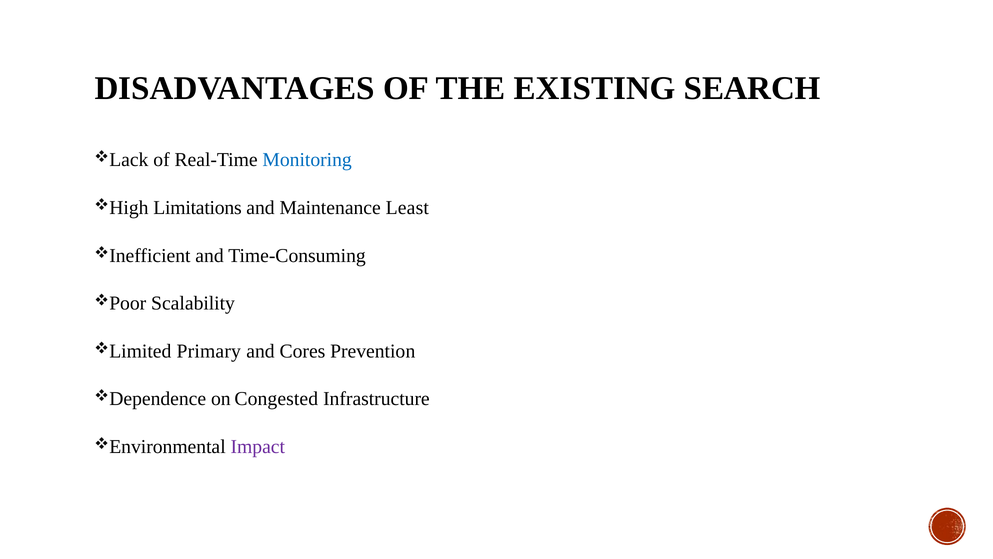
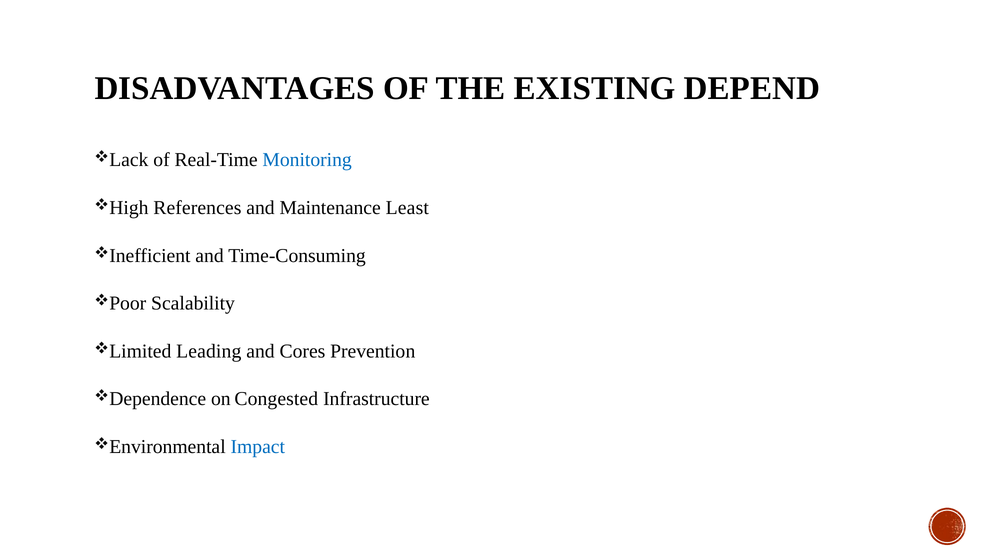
SEARCH: SEARCH -> DEPEND
Limitations: Limitations -> References
Primary: Primary -> Leading
Impact colour: purple -> blue
